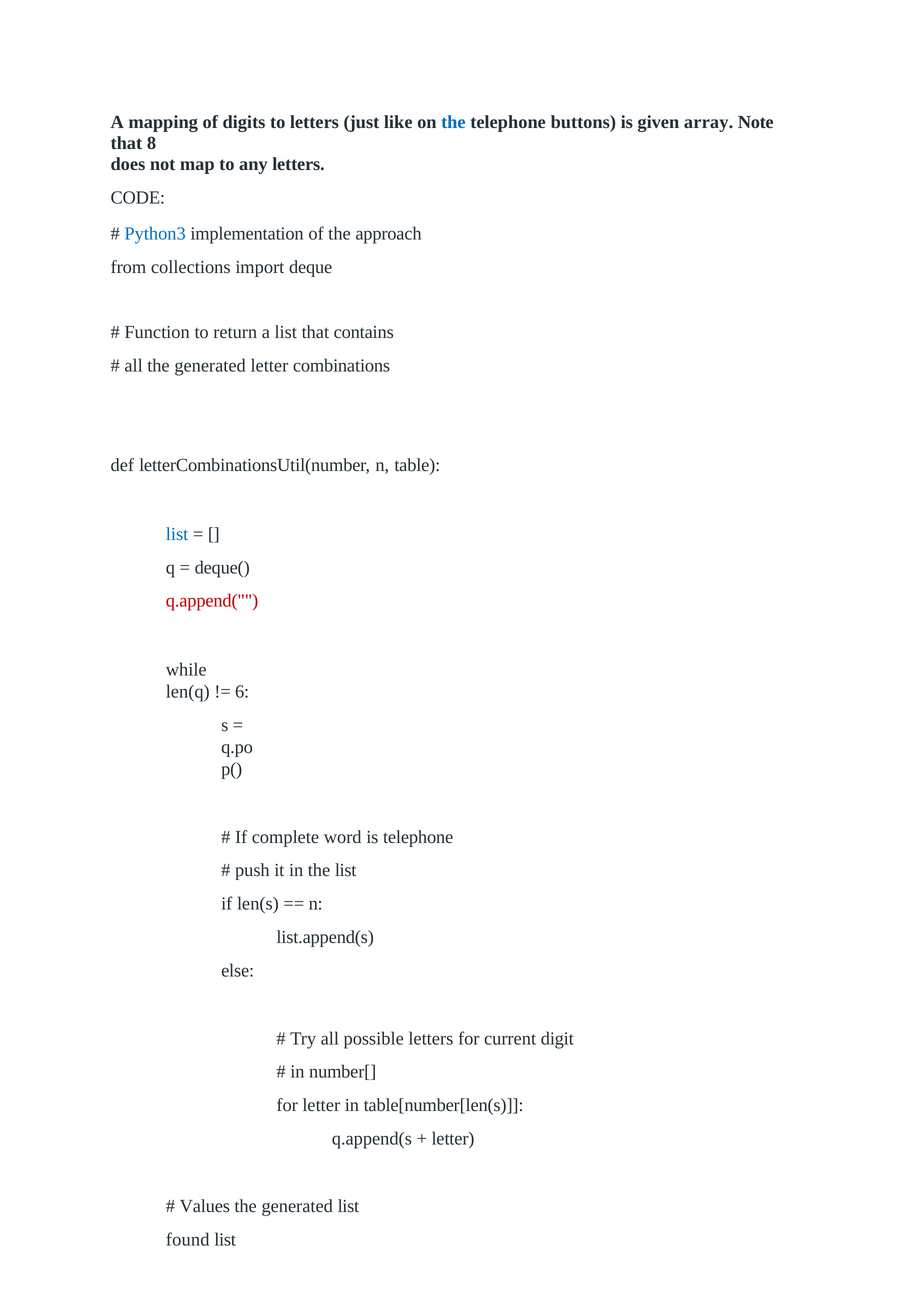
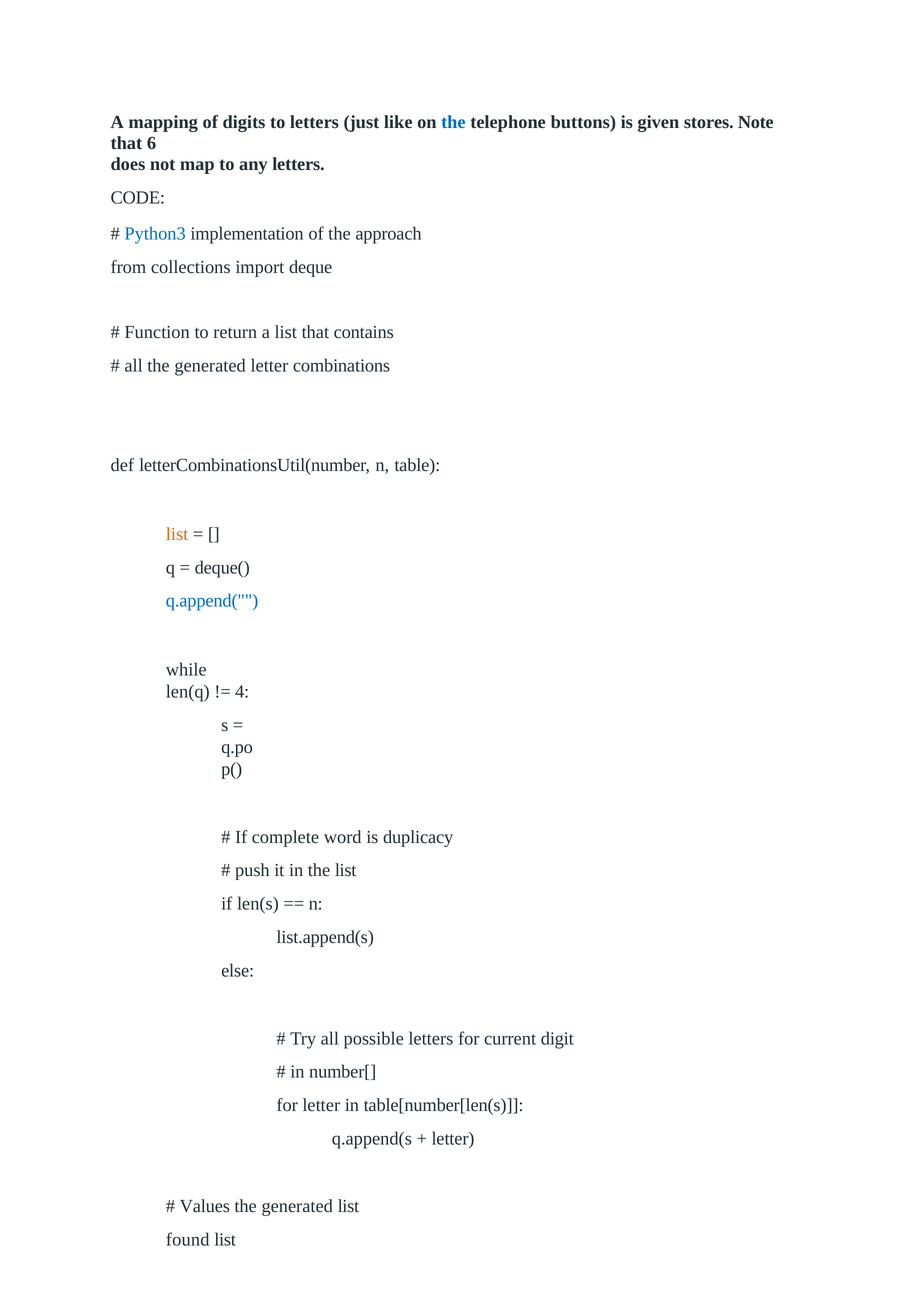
array: array -> stores
8: 8 -> 6
list at (177, 534) colour: blue -> orange
q.append( colour: red -> blue
6: 6 -> 4
is telephone: telephone -> duplicacy
